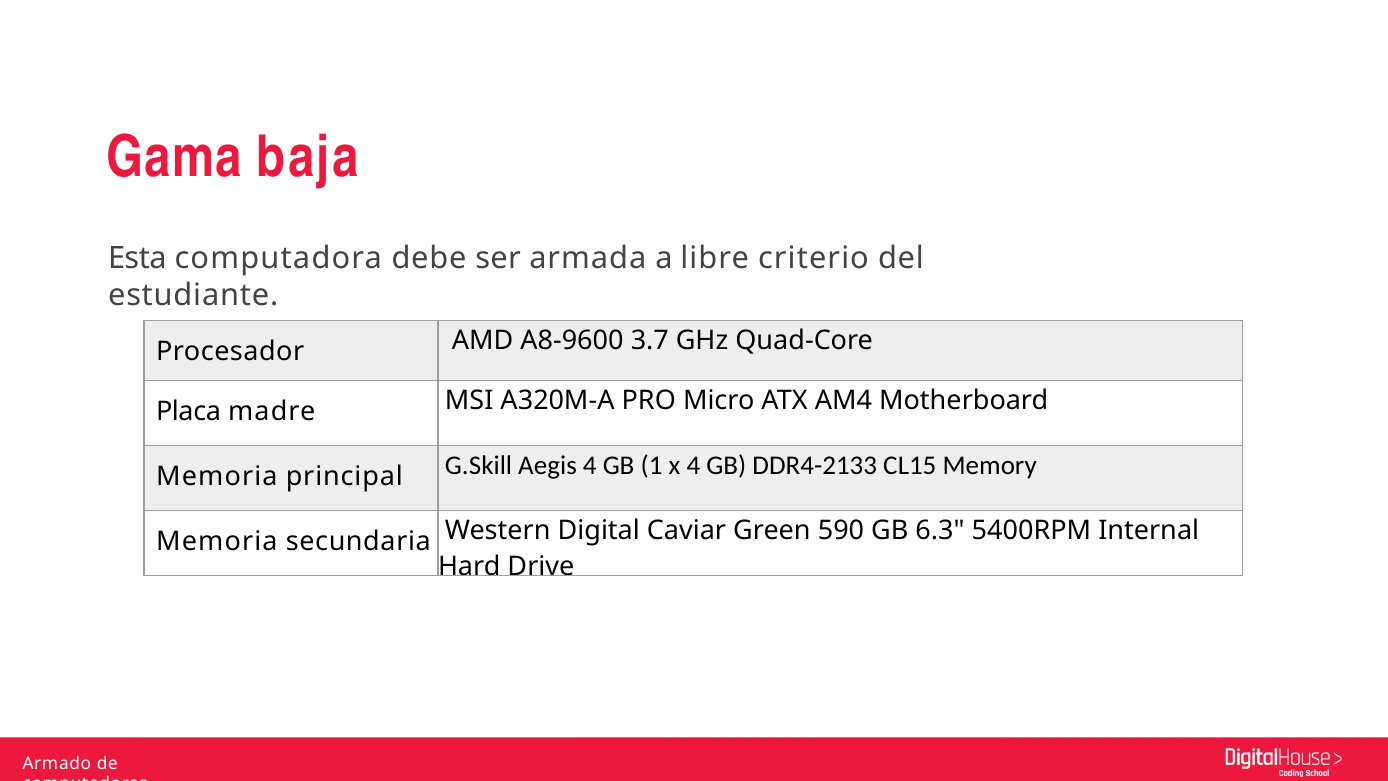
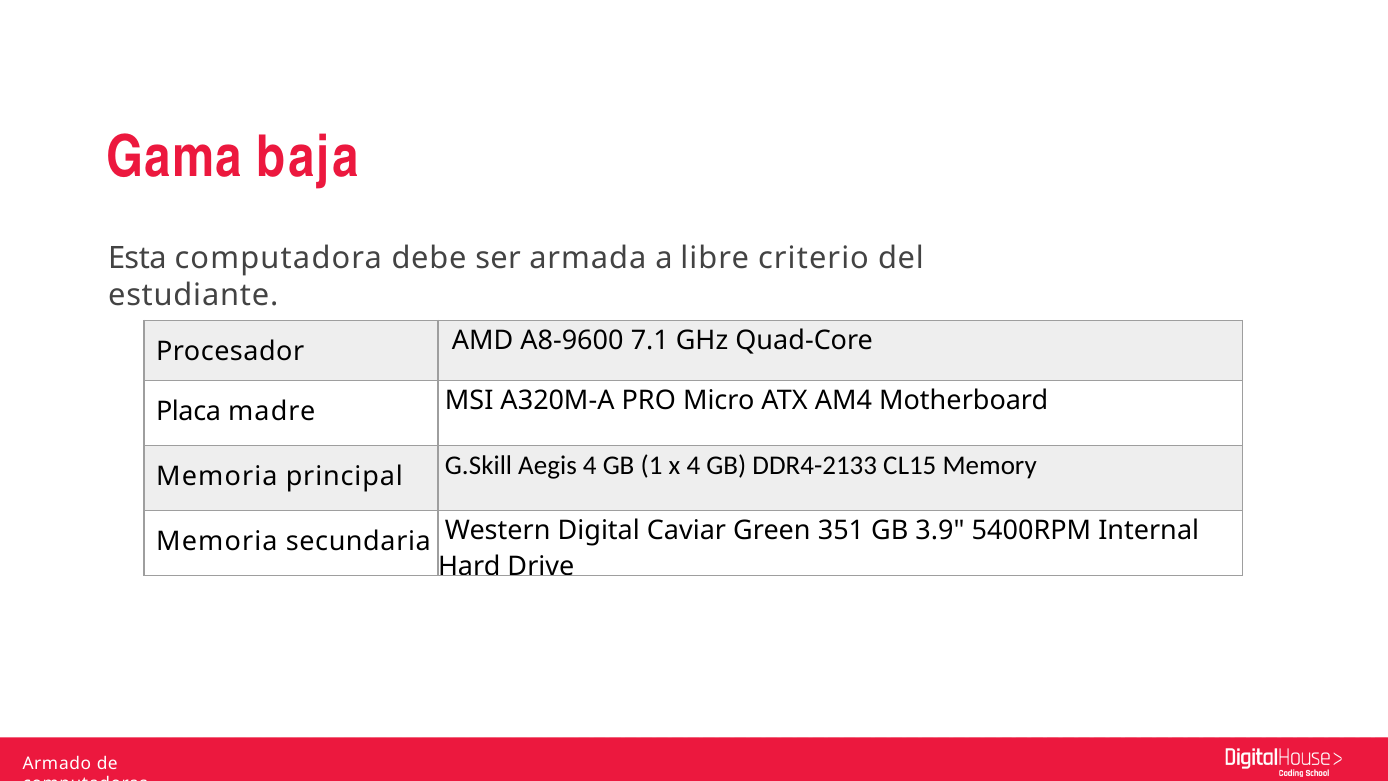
3.7: 3.7 -> 7.1
590: 590 -> 351
6.3: 6.3 -> 3.9
